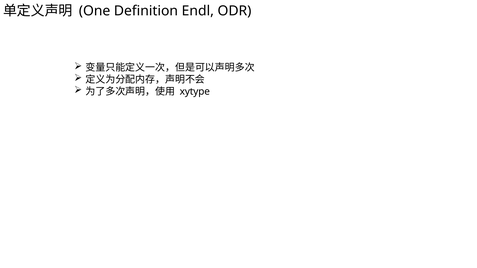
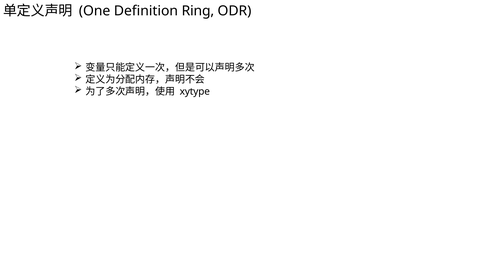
Endl: Endl -> Ring
